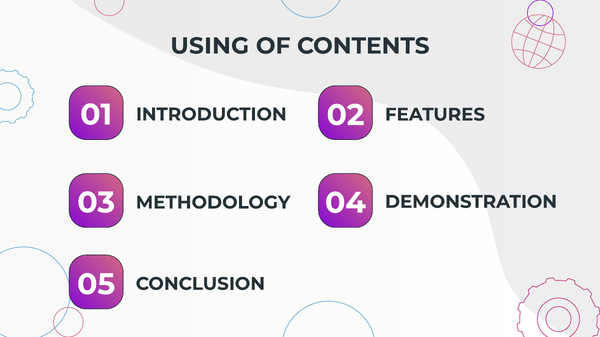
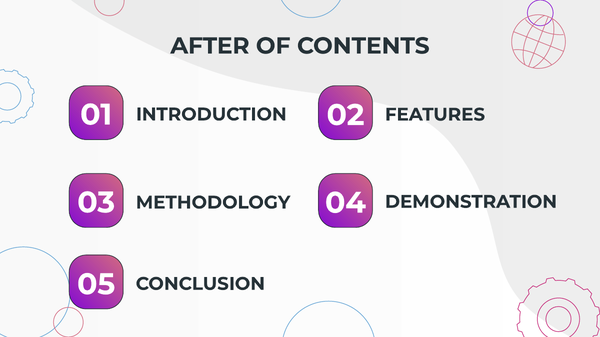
USING: USING -> AFTER
